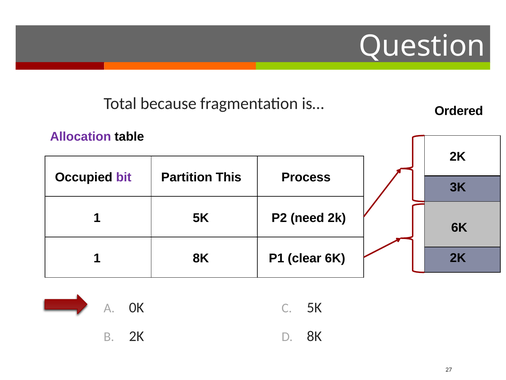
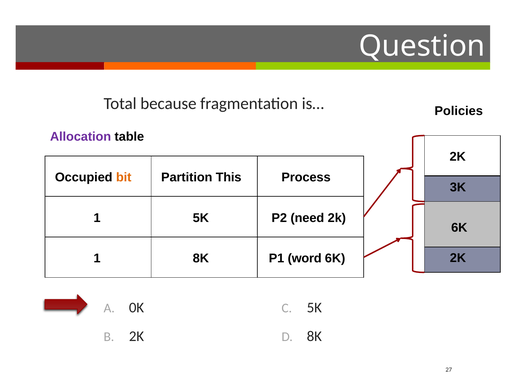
Ordered: Ordered -> Policies
bit colour: purple -> orange
clear: clear -> word
